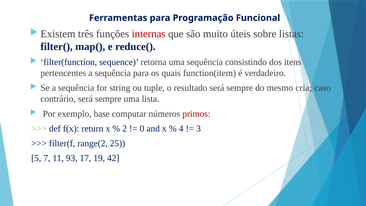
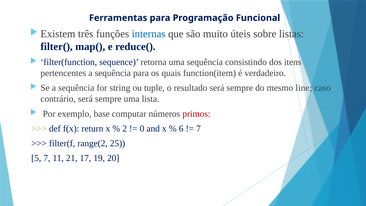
internas colour: red -> blue
cria: cria -> line
4: 4 -> 6
3 at (198, 128): 3 -> 7
93: 93 -> 21
42: 42 -> 20
